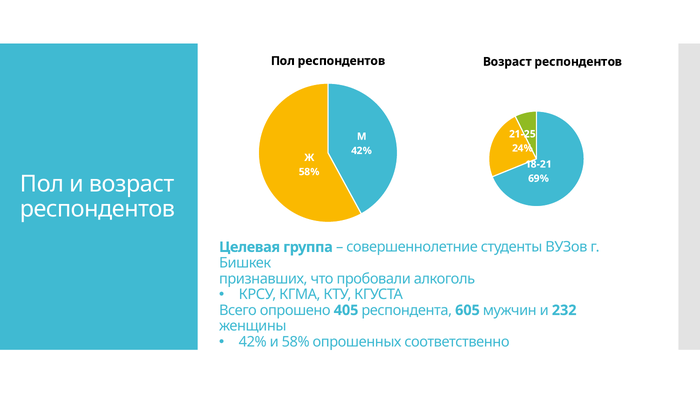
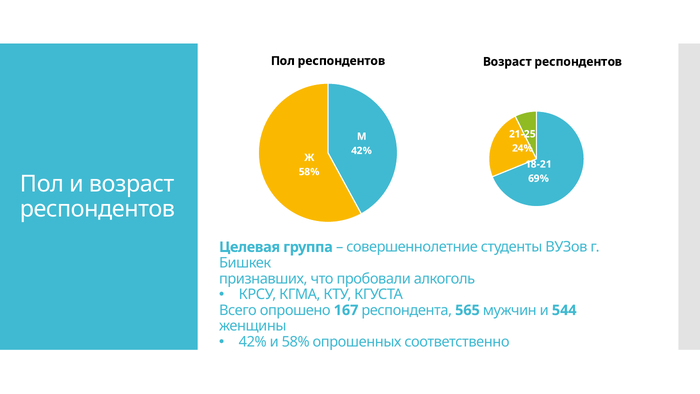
405: 405 -> 167
605: 605 -> 565
232: 232 -> 544
